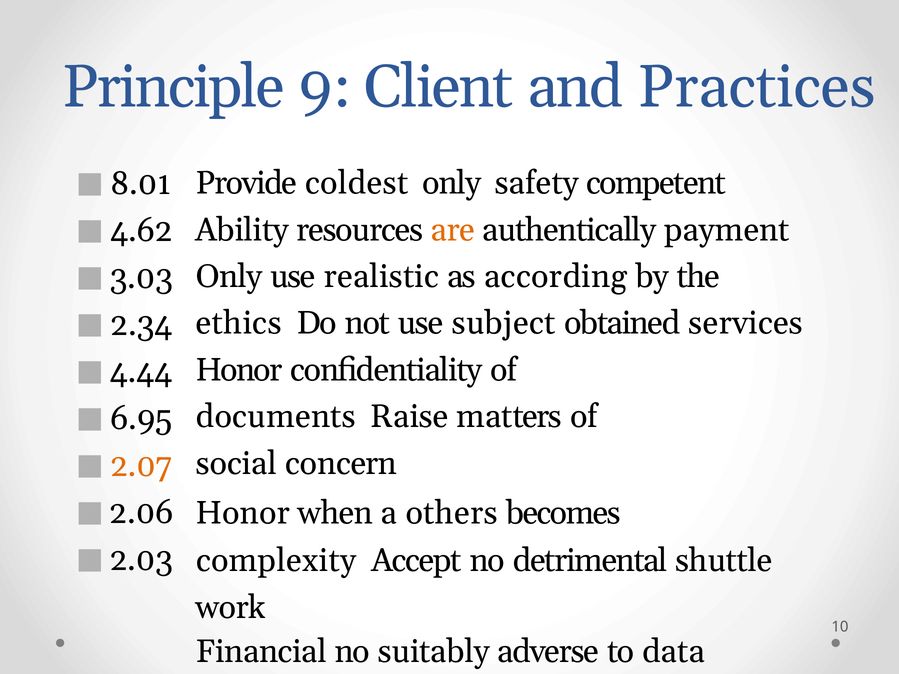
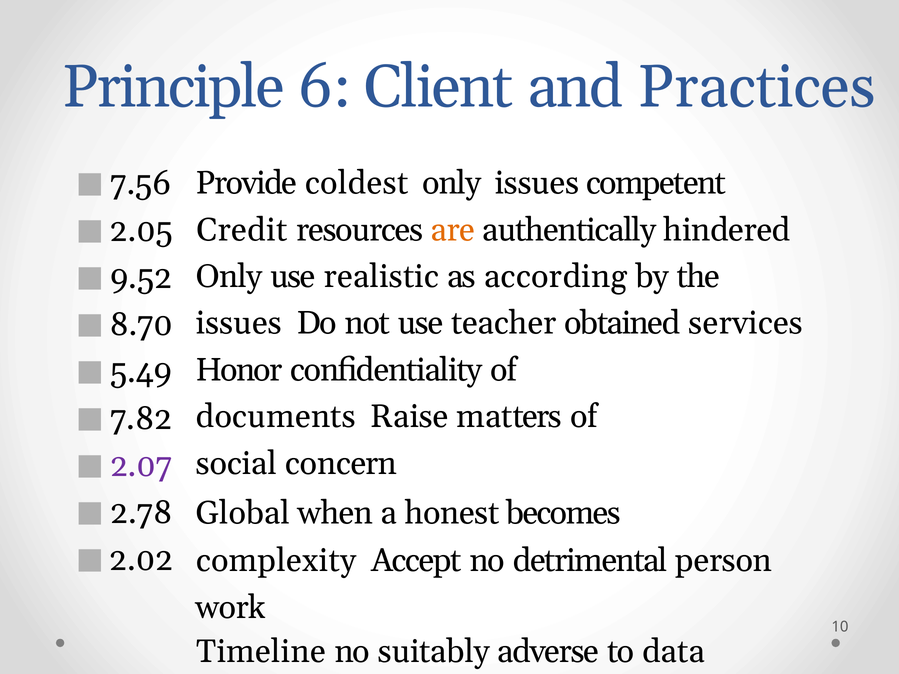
9: 9 -> 6
8.01: 8.01 -> 7.56
only safety: safety -> issues
4.62: 4.62 -> 2.05
Ability: Ability -> Credit
payment: payment -> hindered
3.03: 3.03 -> 9.52
2.34: 2.34 -> 8.70
ethics at (239, 323): ethics -> issues
subject: subject -> teacher
4.44: 4.44 -> 5.49
6.95: 6.95 -> 7.82
2.07 colour: orange -> purple
2.06: 2.06 -> 2.78
Honor at (243, 513): Honor -> Global
others: others -> honest
2.03: 2.03 -> 2.02
shuttle: shuttle -> person
Financial: Financial -> Timeline
